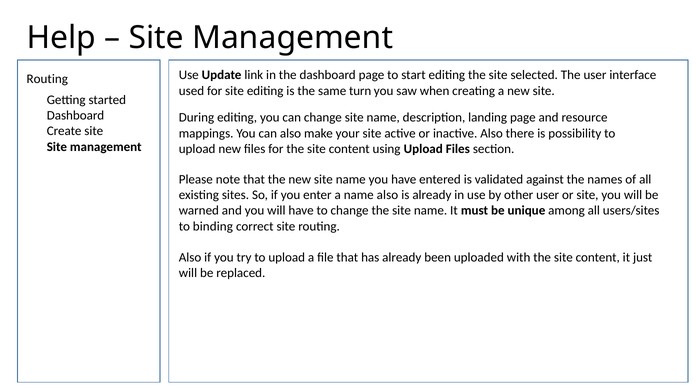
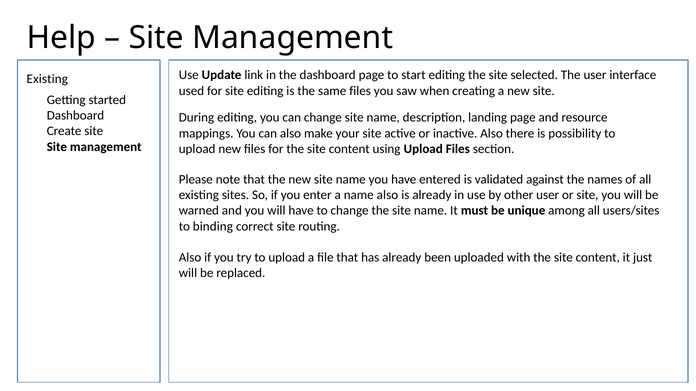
Routing at (47, 79): Routing -> Existing
same turn: turn -> files
